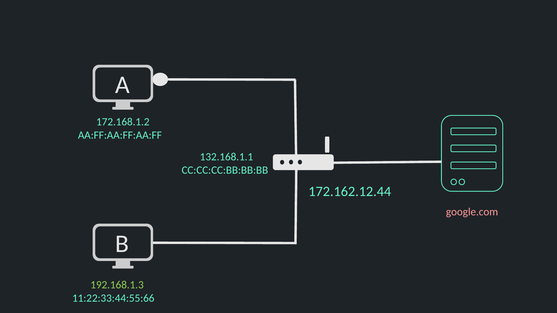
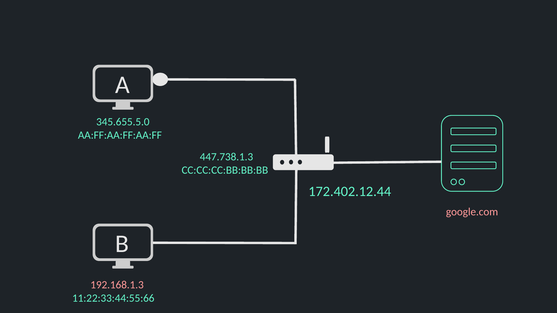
172.168.1.2: 172.168.1.2 -> 345.655.5.0
132.168.1.1: 132.168.1.1 -> 447.738.1.3
172.162.12.44: 172.162.12.44 -> 172.402.12.44
192.168.1.3 colour: light green -> pink
